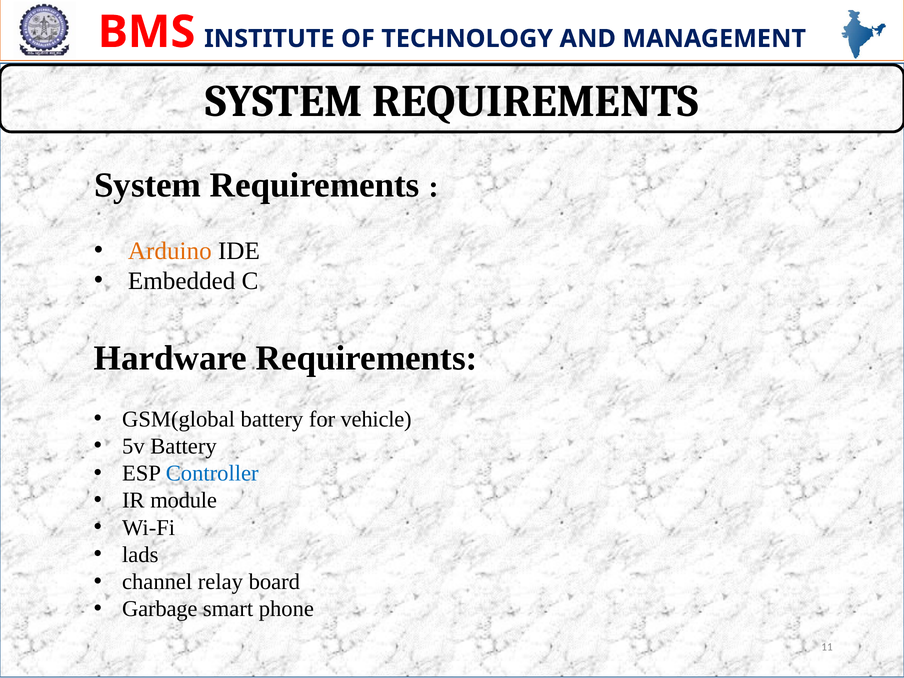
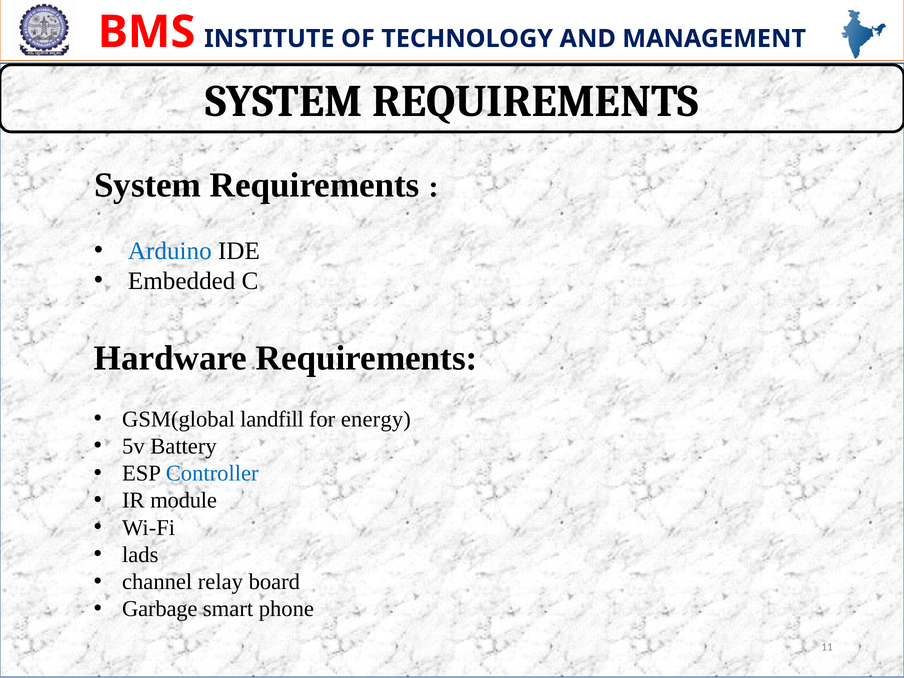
Arduino colour: orange -> blue
GSM(global battery: battery -> landfill
vehicle: vehicle -> energy
